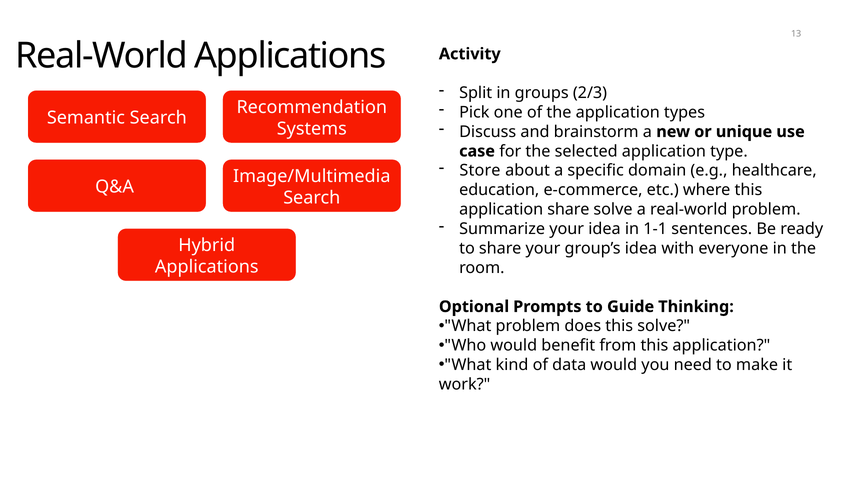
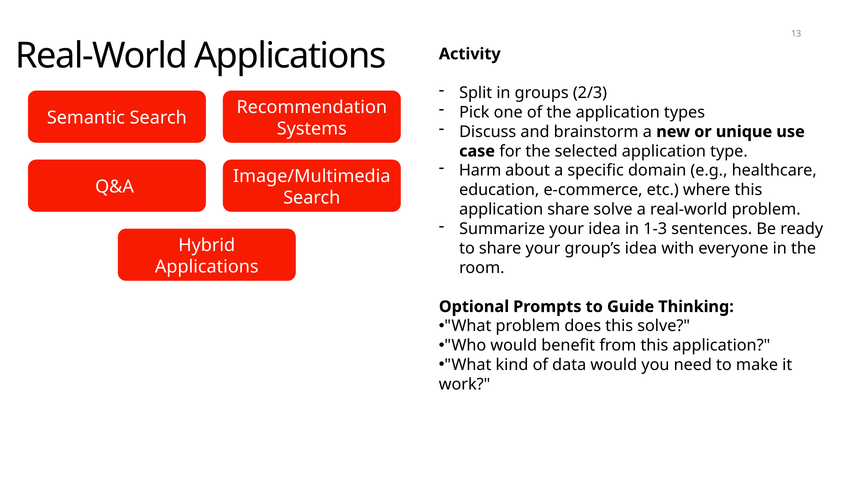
Store: Store -> Harm
1-1: 1-1 -> 1-3
